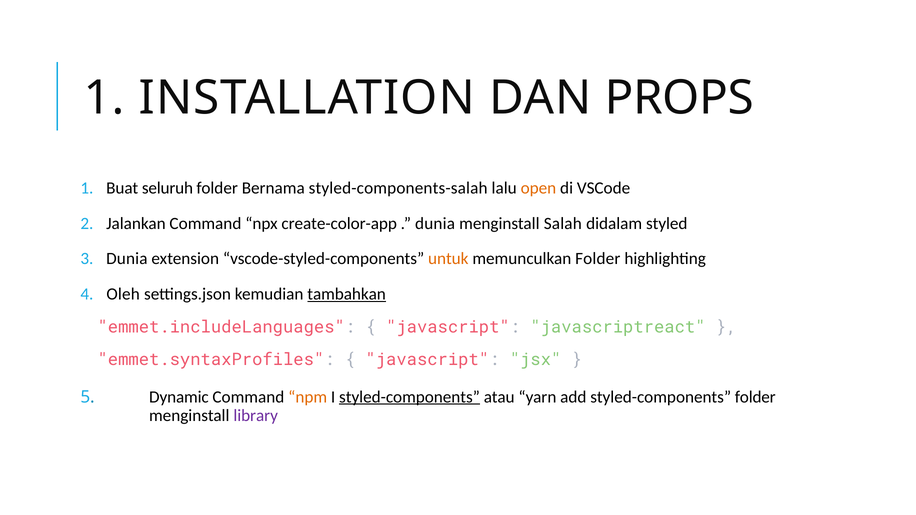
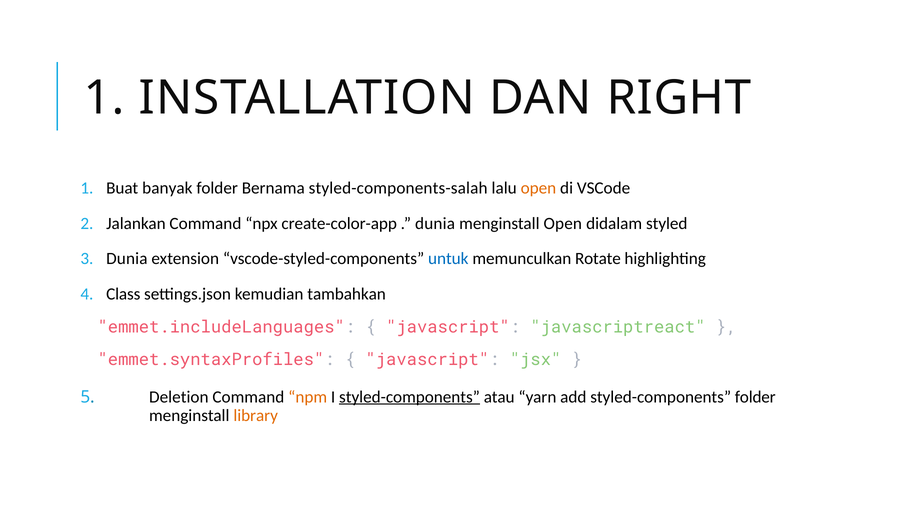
PROPS: PROPS -> RIGHT
seluruh: seluruh -> banyak
menginstall Salah: Salah -> Open
untuk colour: orange -> blue
memunculkan Folder: Folder -> Rotate
Oleh: Oleh -> Class
tambahkan underline: present -> none
Dynamic: Dynamic -> Deletion
library colour: purple -> orange
